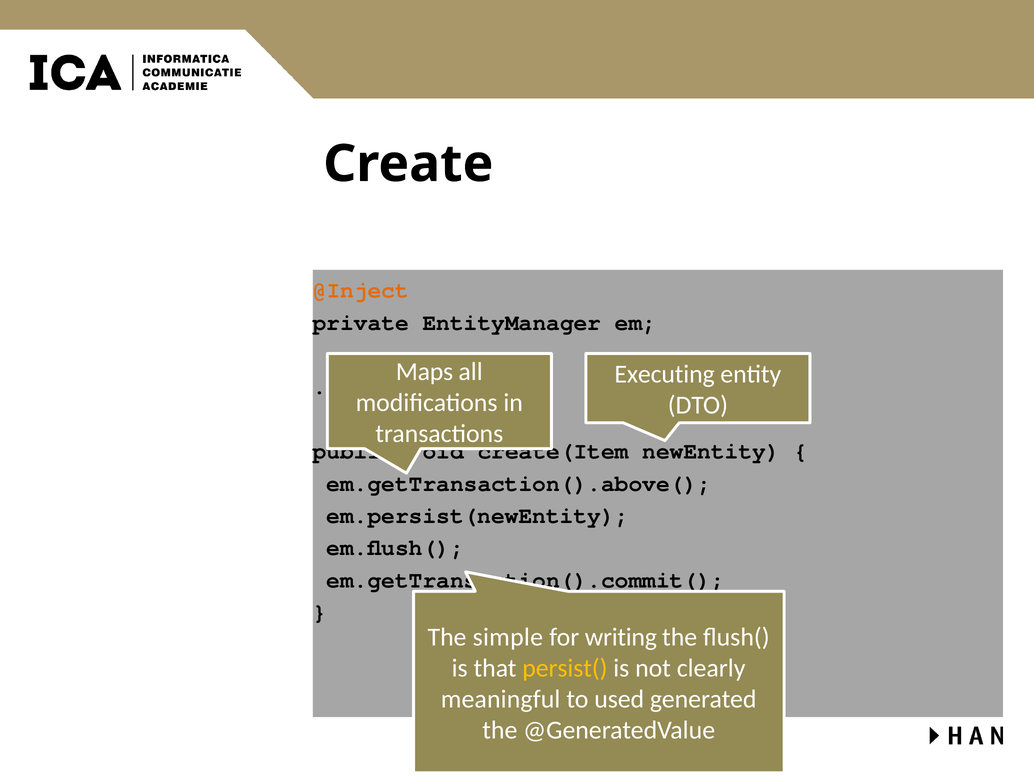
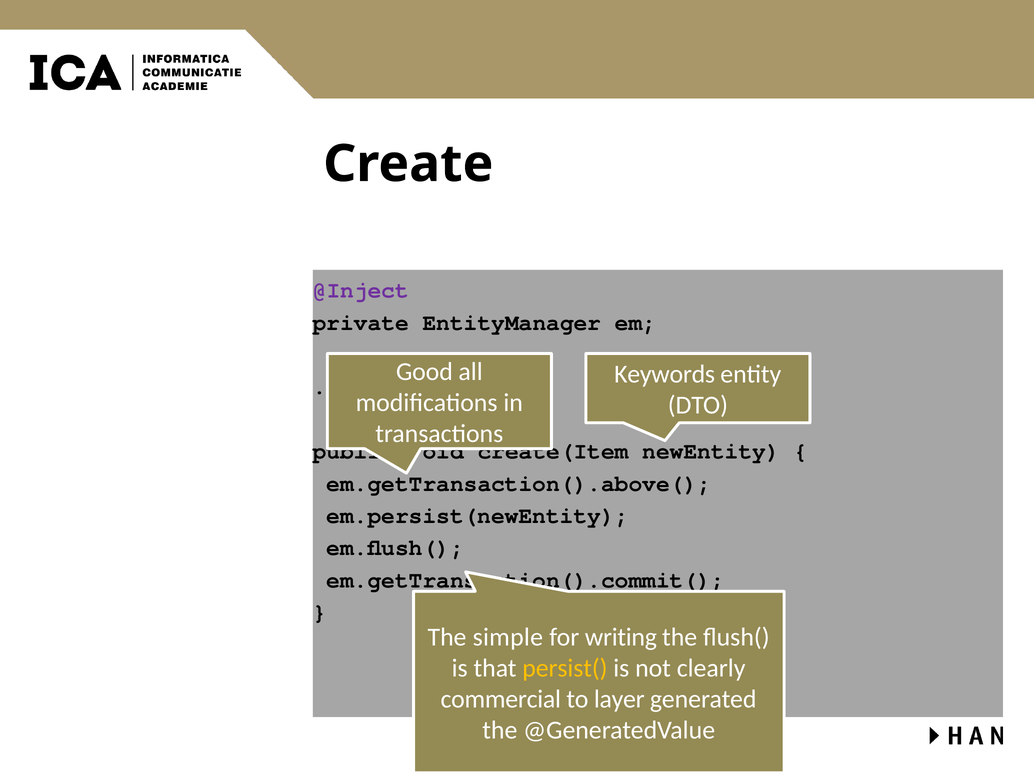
@Inject colour: orange -> purple
Maps: Maps -> Good
Executing: Executing -> Keywords
meaningful: meaningful -> commercial
used: used -> layer
